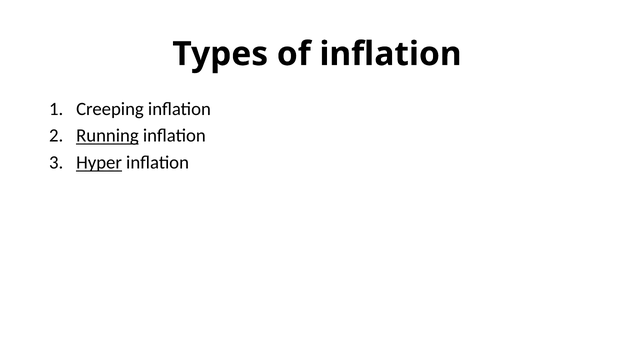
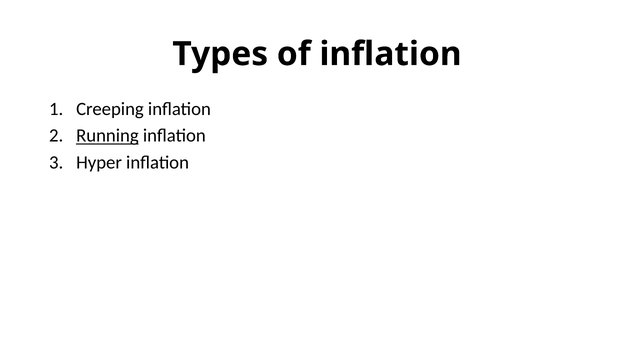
Hyper underline: present -> none
